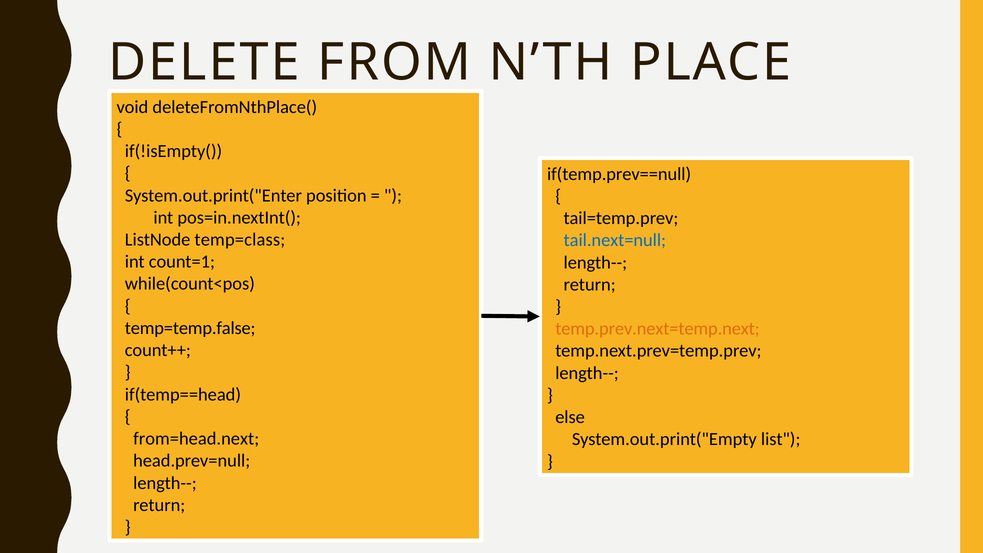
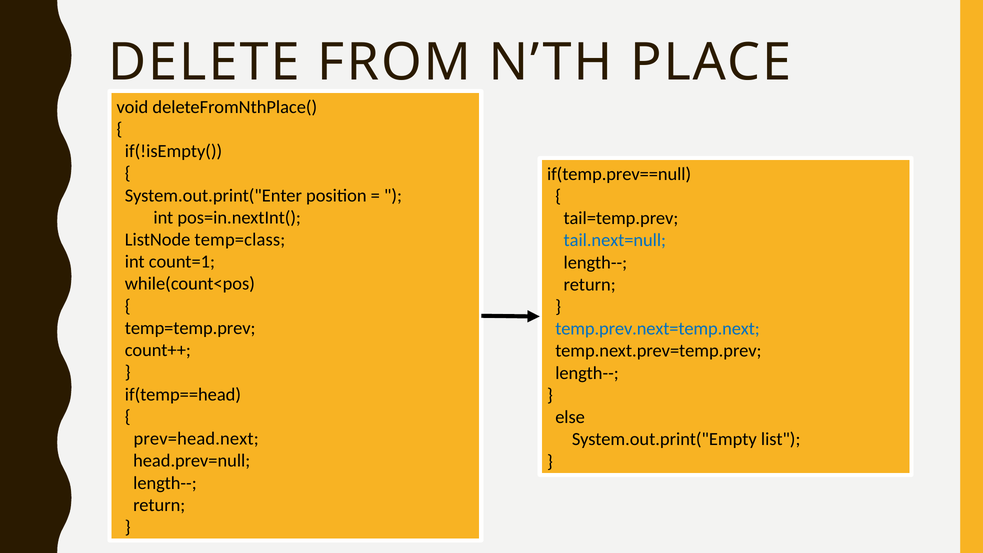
temp=temp.false: temp=temp.false -> temp=temp.prev
temp.prev.next=temp.next colour: orange -> blue
from=head.next: from=head.next -> prev=head.next
